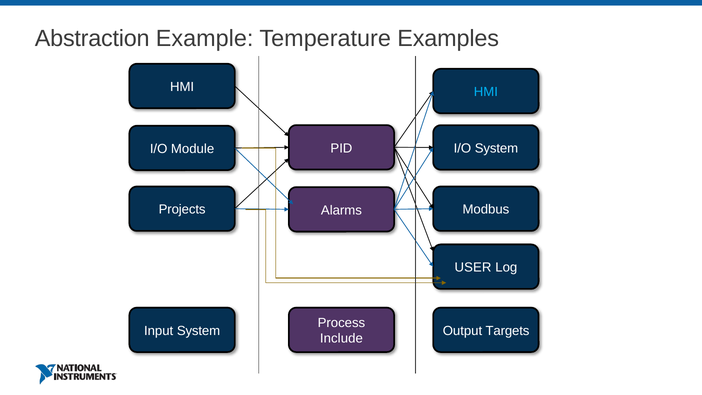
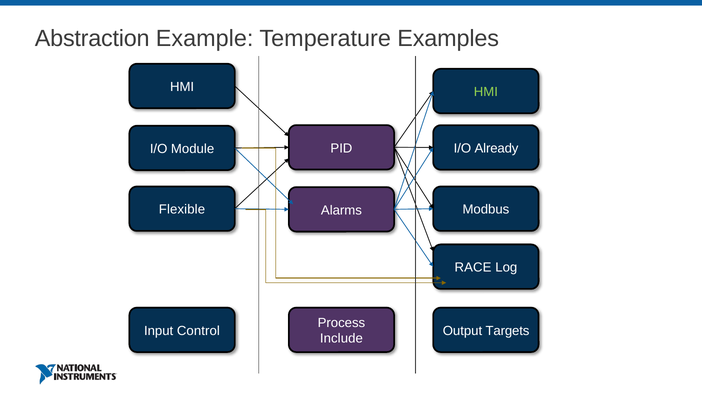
HMI at (486, 92) colour: light blue -> light green
I/O System: System -> Already
Projects: Projects -> Flexible
USER: USER -> RACE
Input System: System -> Control
